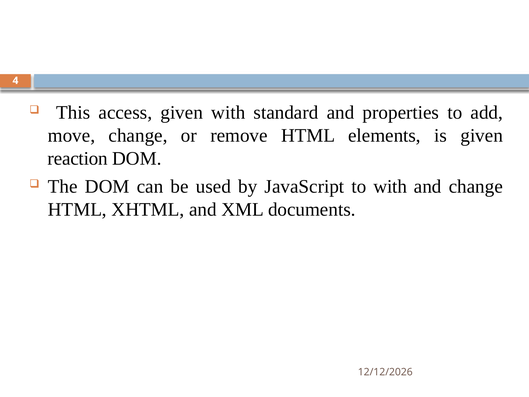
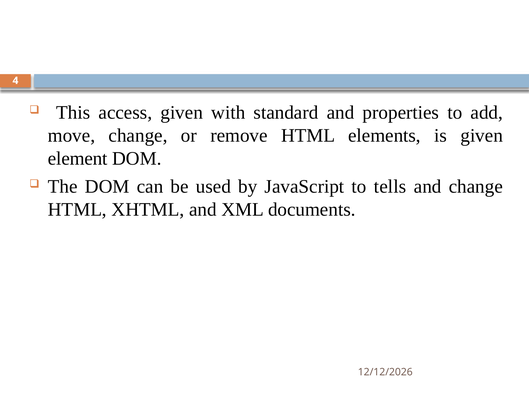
reaction: reaction -> element
to with: with -> tells
